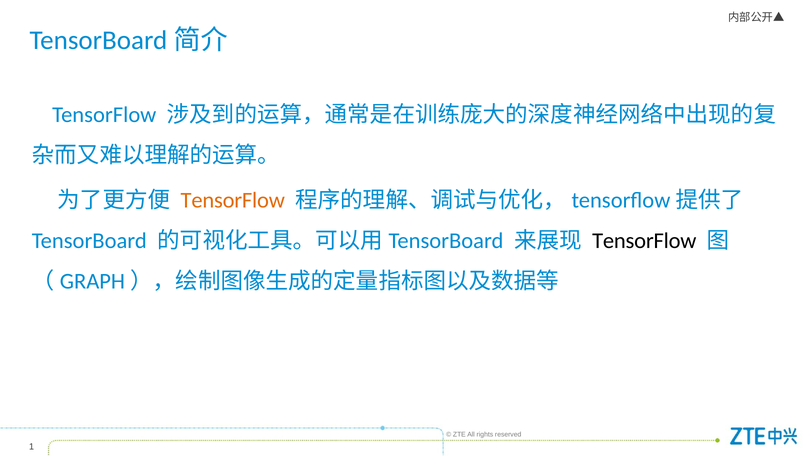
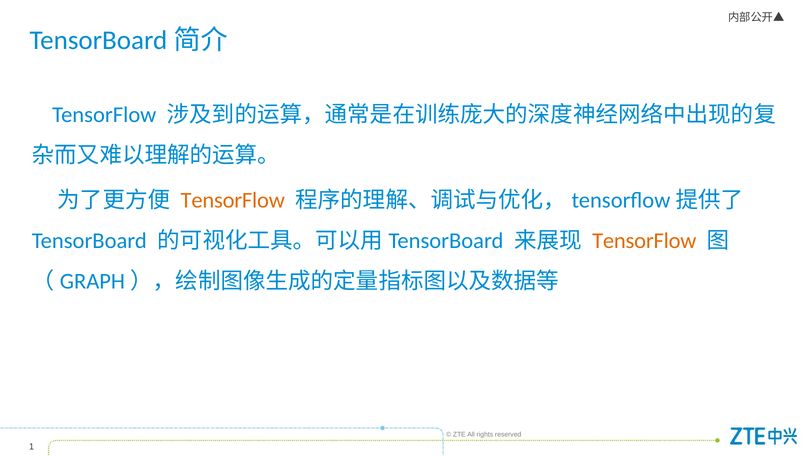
TensorFlow at (644, 241) colour: black -> orange
